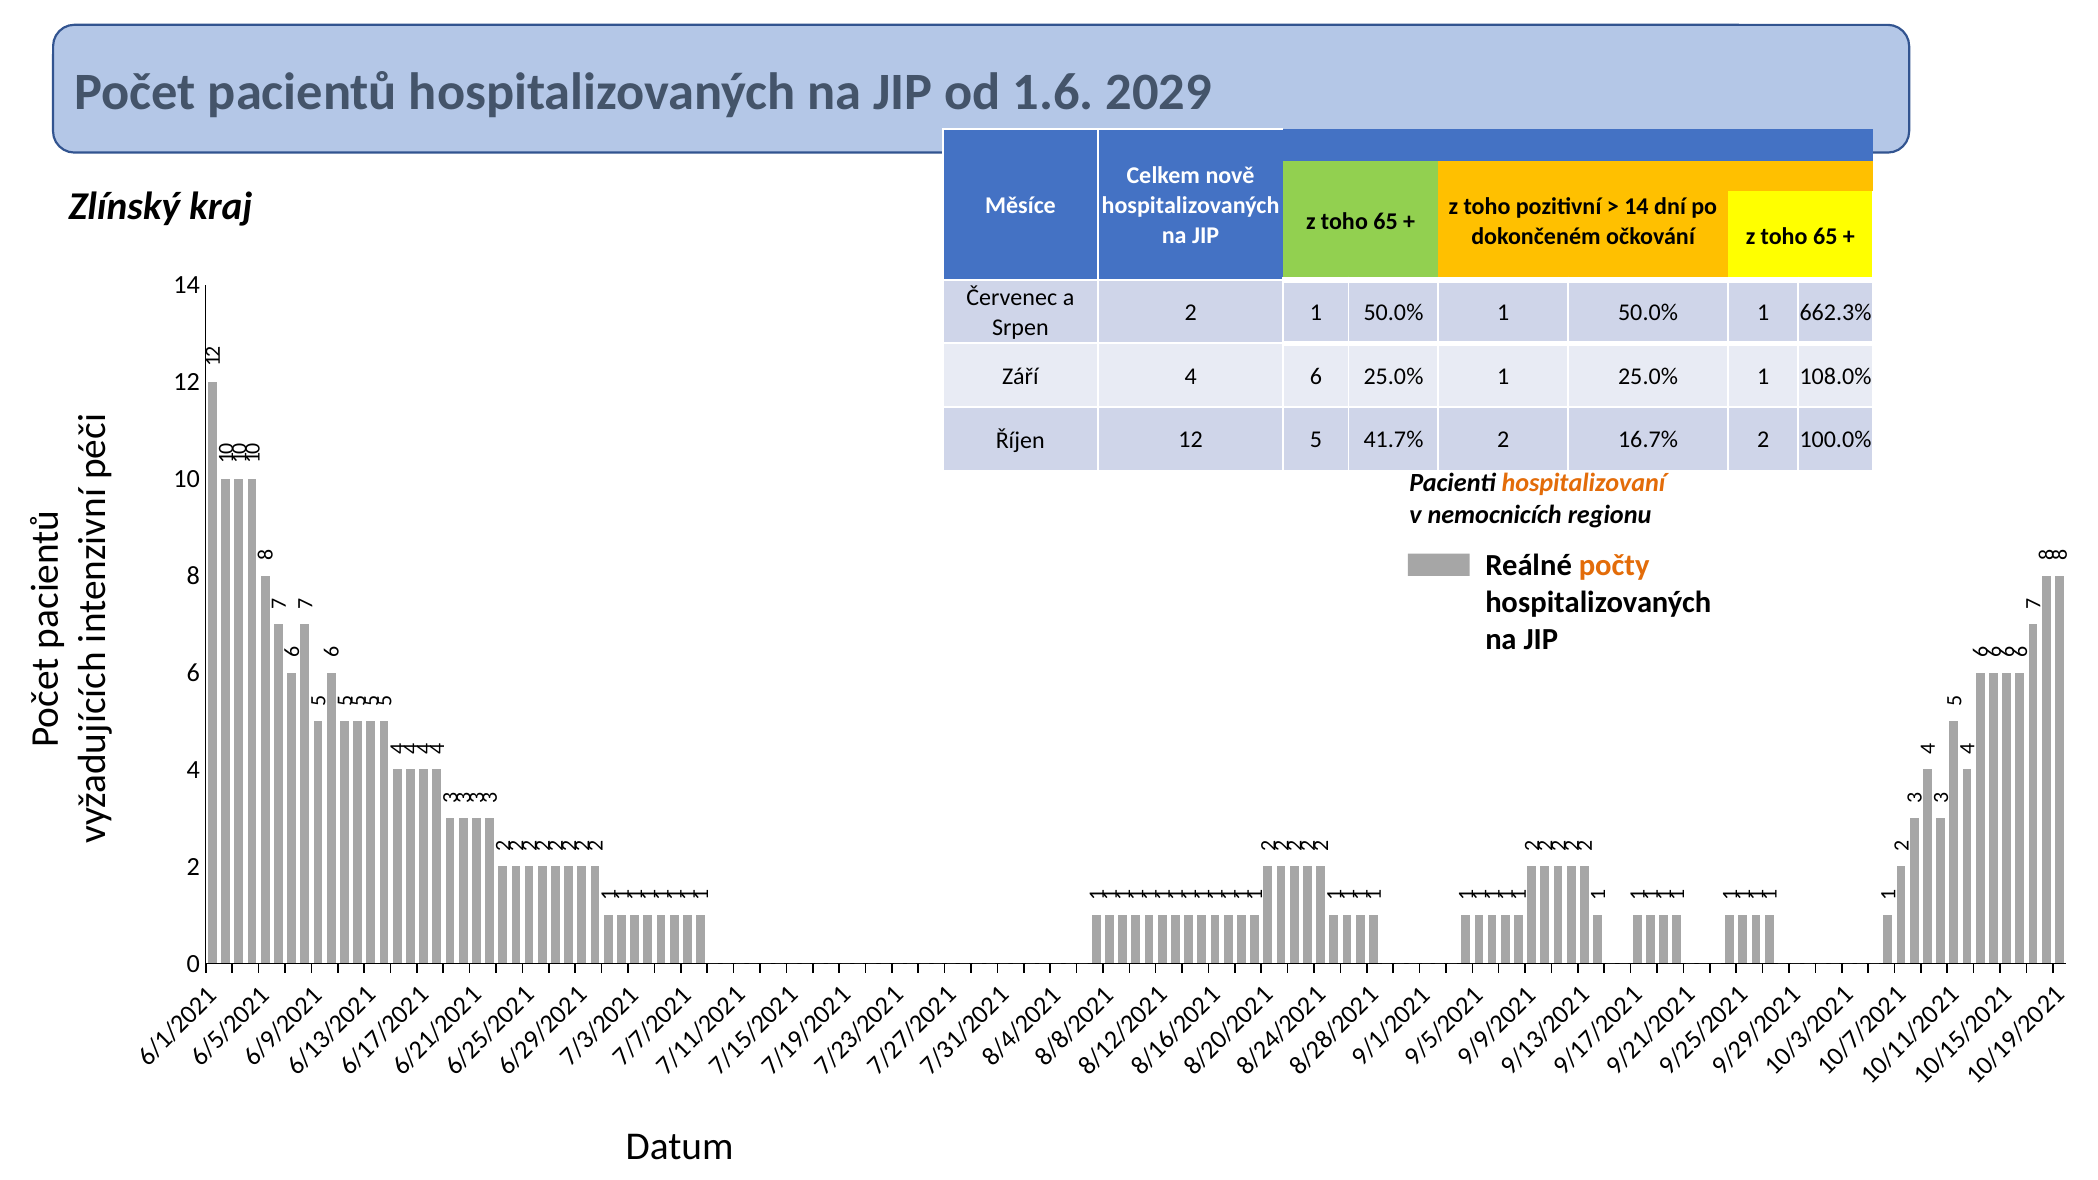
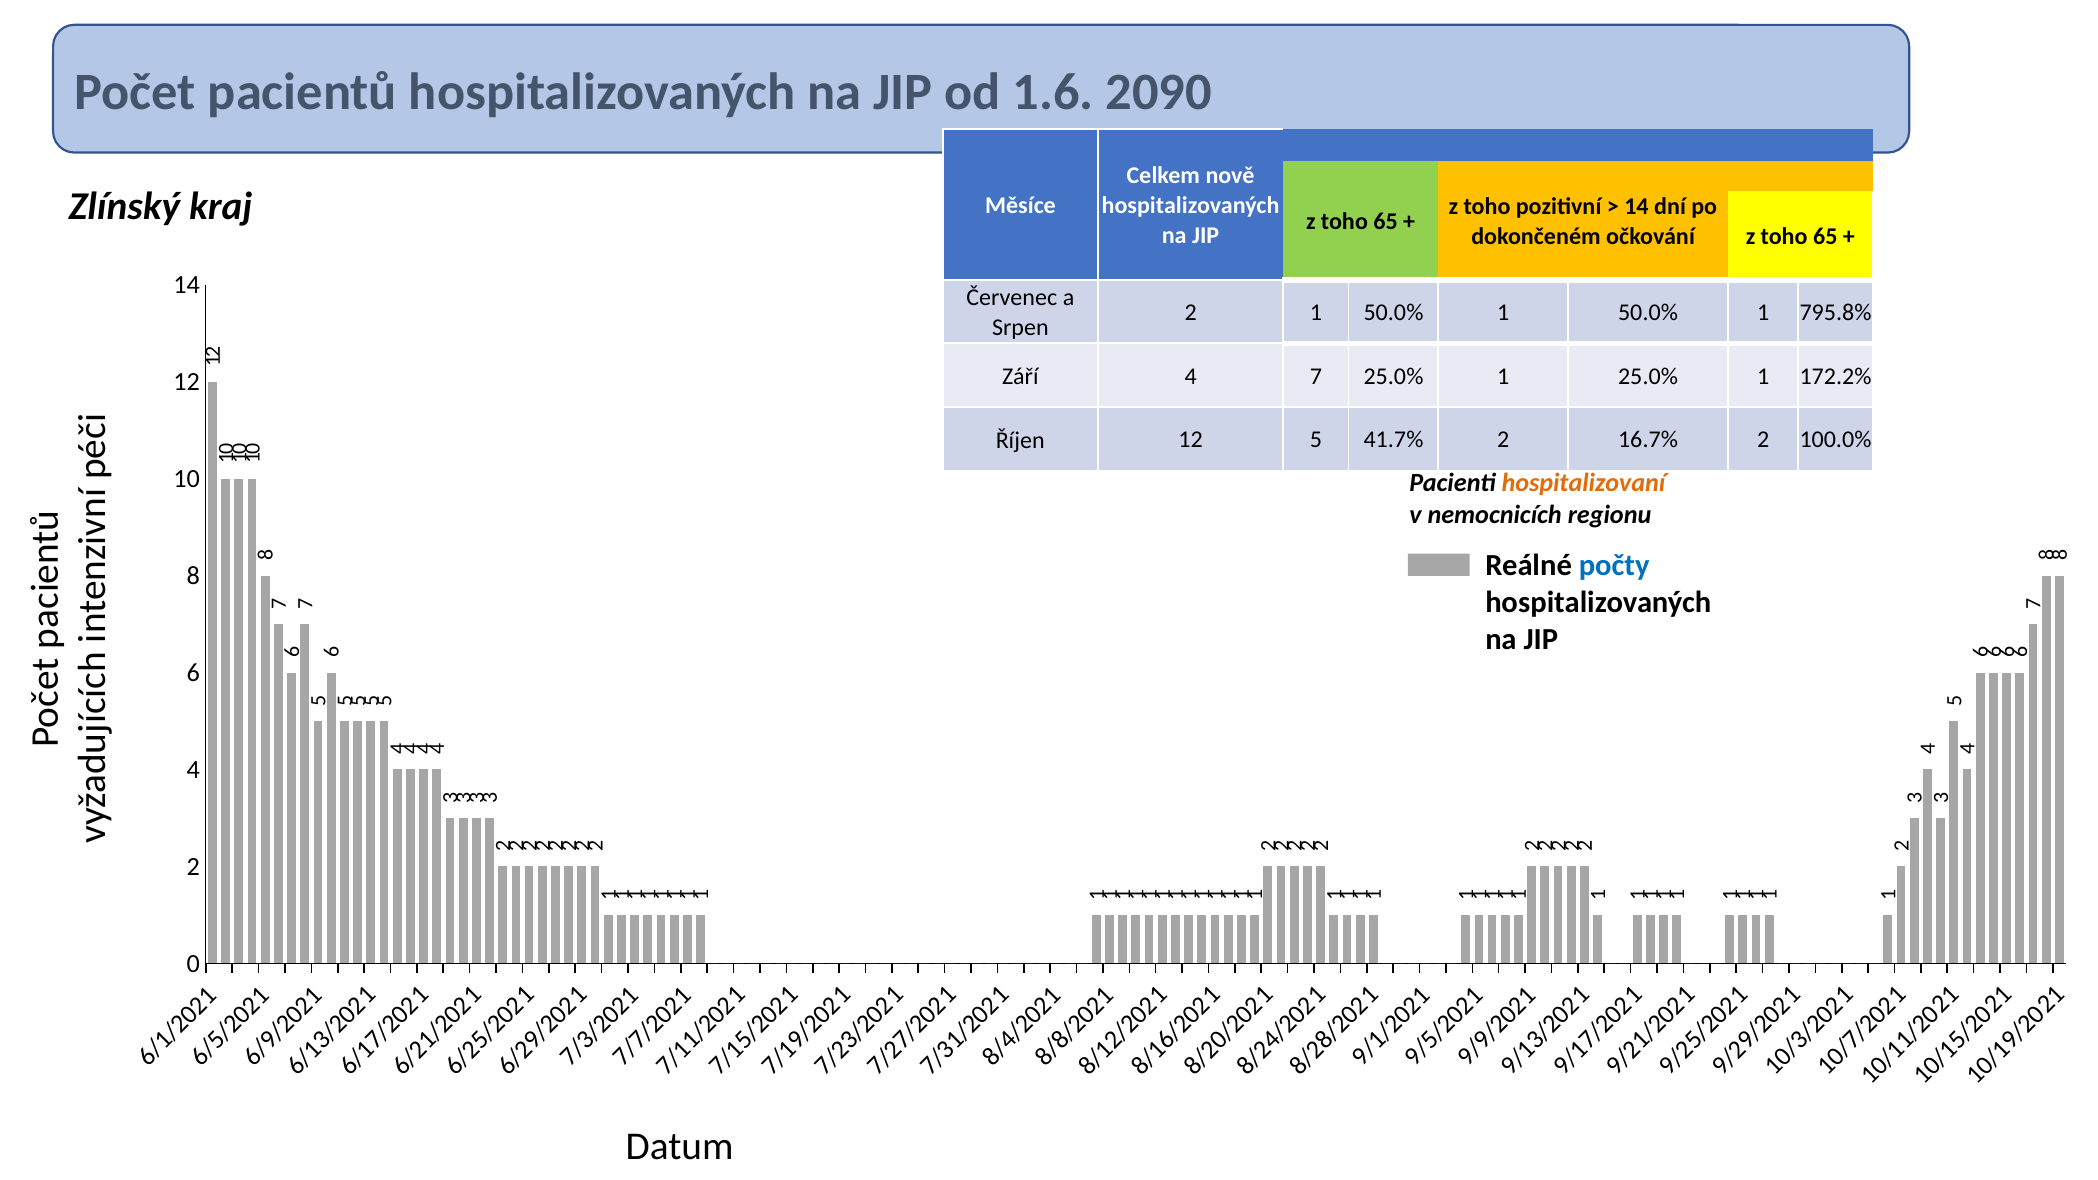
2029: 2029 -> 2090
662.3%: 662.3% -> 795.8%
Září 4 6: 6 -> 7
108.0%: 108.0% -> 172.2%
počty colour: orange -> blue
